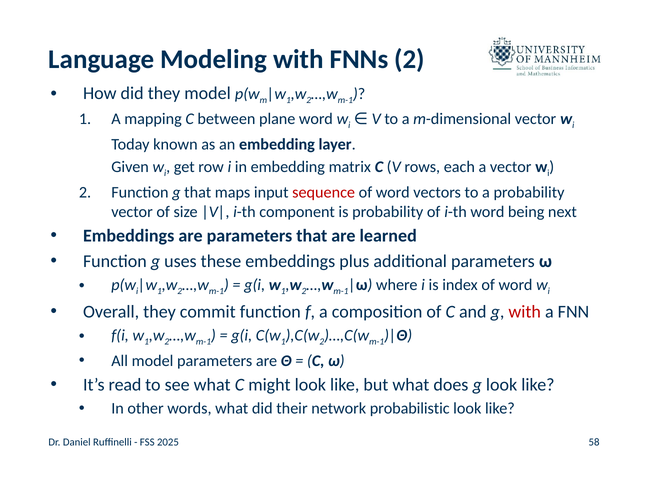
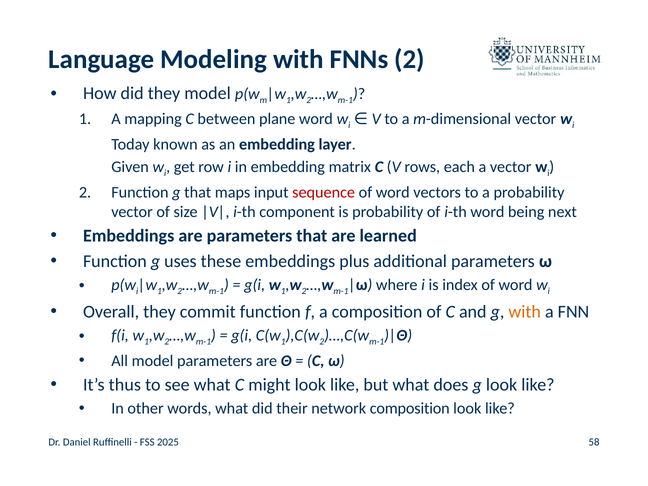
with at (525, 312) colour: red -> orange
read: read -> thus
network probabilistic: probabilistic -> composition
